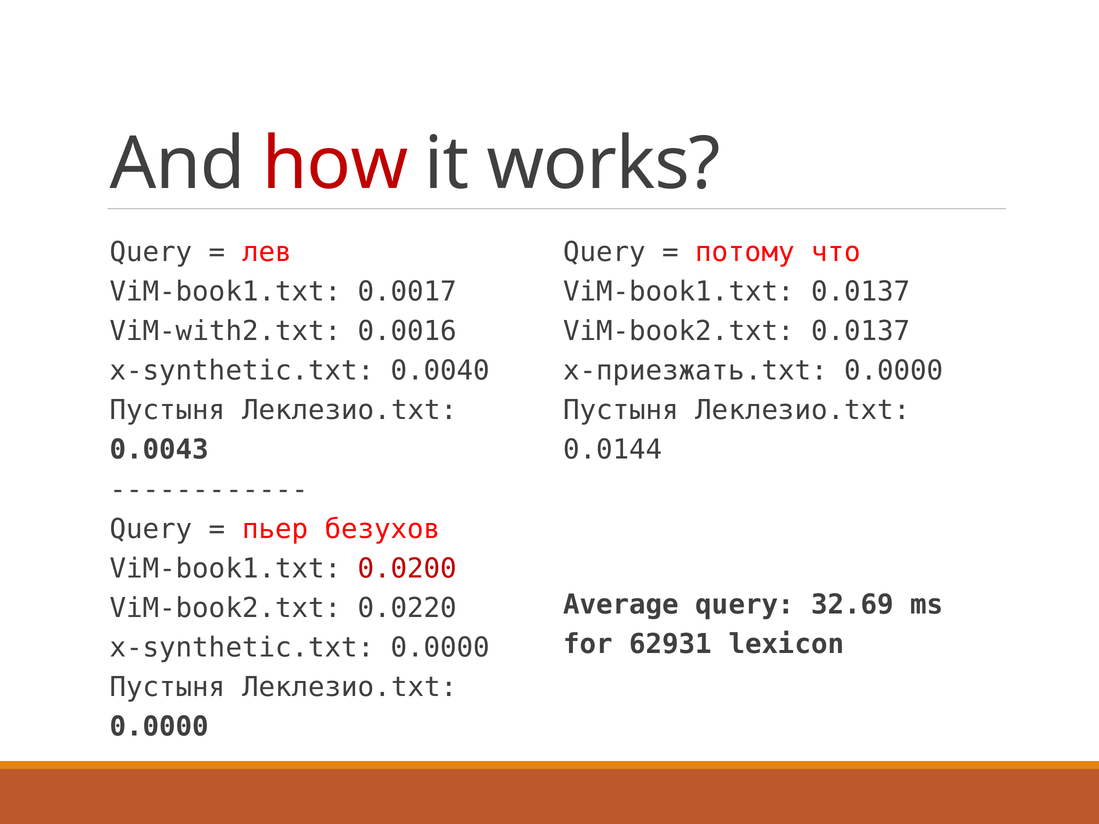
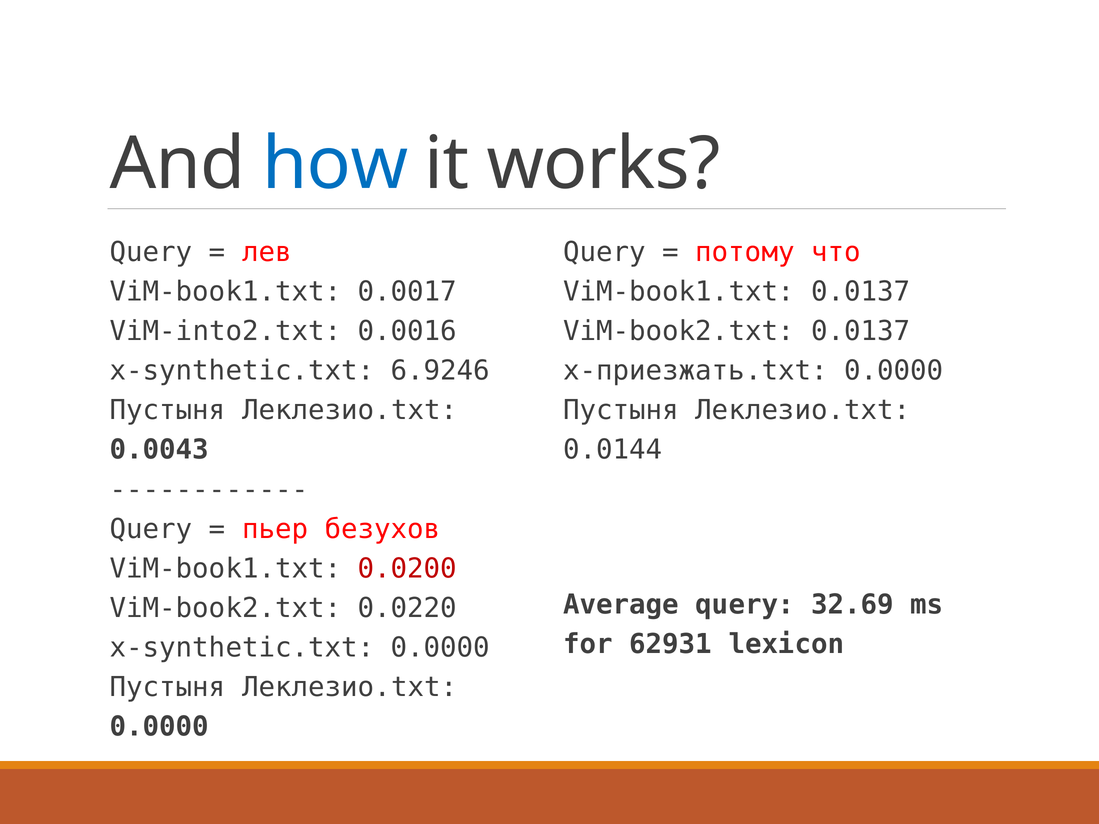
how colour: red -> blue
ViM-with2.txt: ViM-with2.txt -> ViM-into2.txt
0.0040: 0.0040 -> 6.9246
